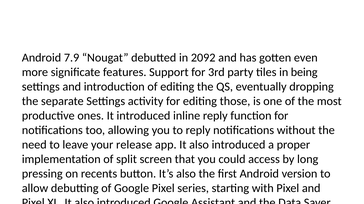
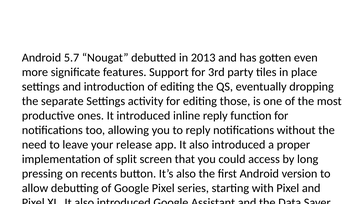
7.9: 7.9 -> 5.7
2092: 2092 -> 2013
being: being -> place
